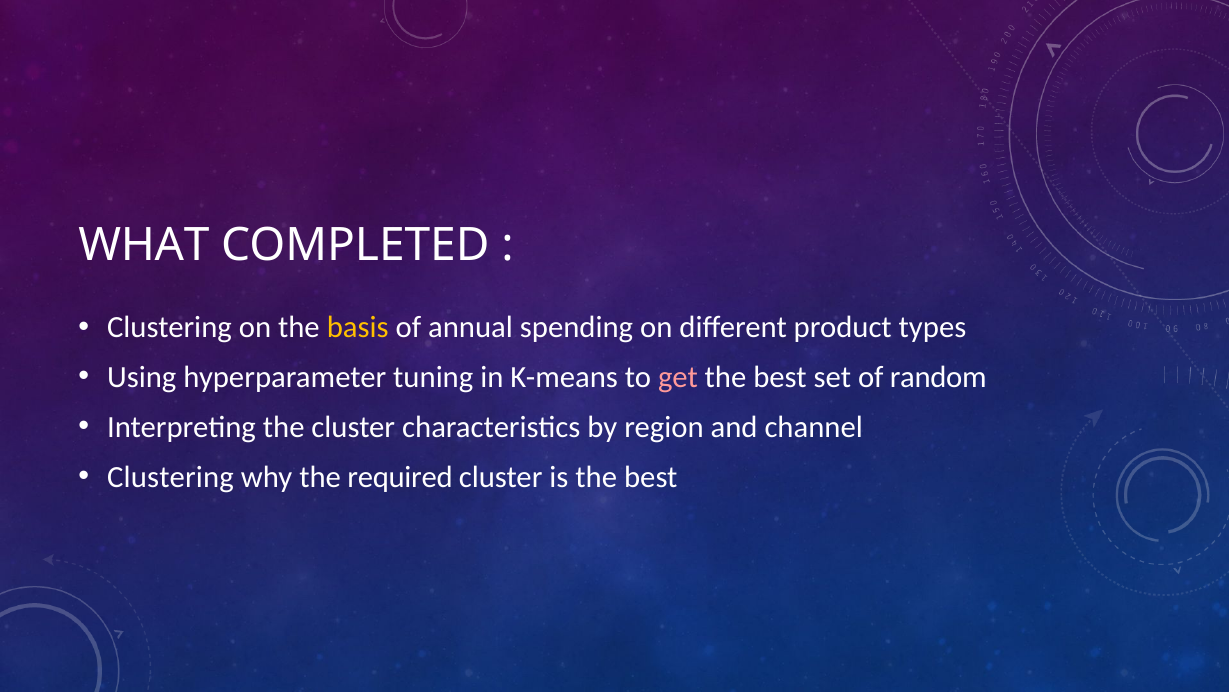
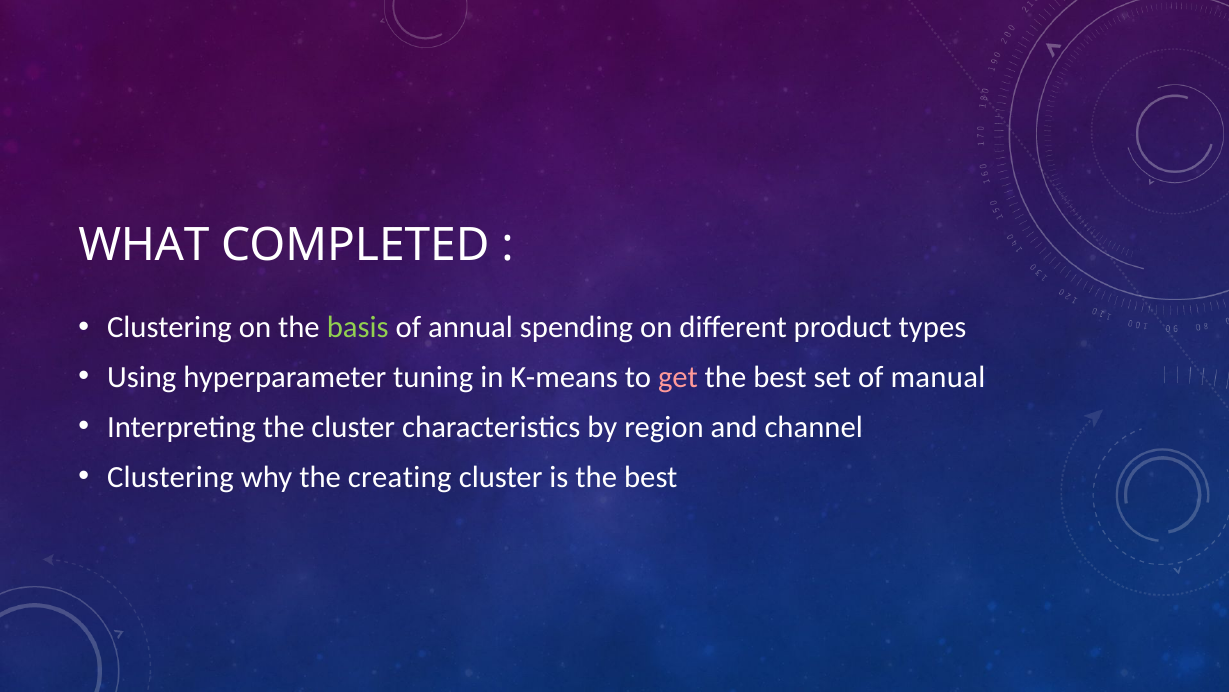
basis colour: yellow -> light green
random: random -> manual
required: required -> creating
